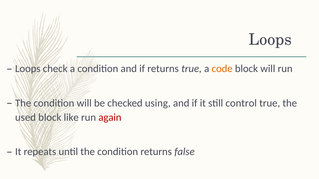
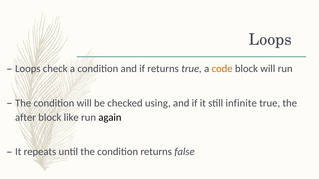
control: control -> infinite
used: used -> after
again colour: red -> black
